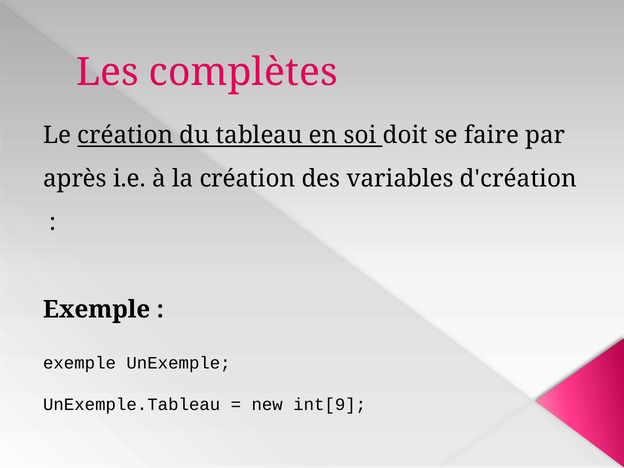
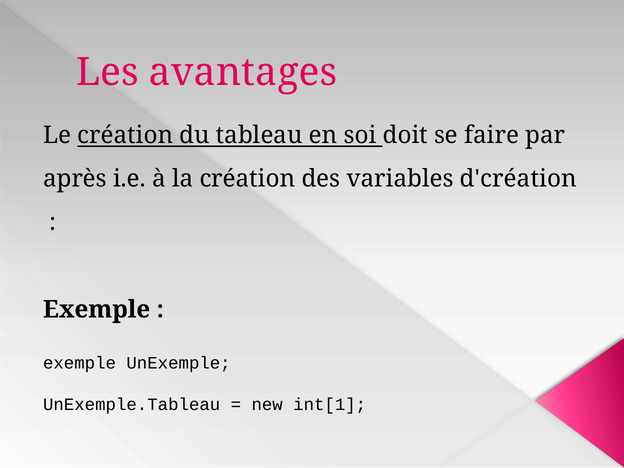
complètes: complètes -> avantages
int[9: int[9 -> int[1
